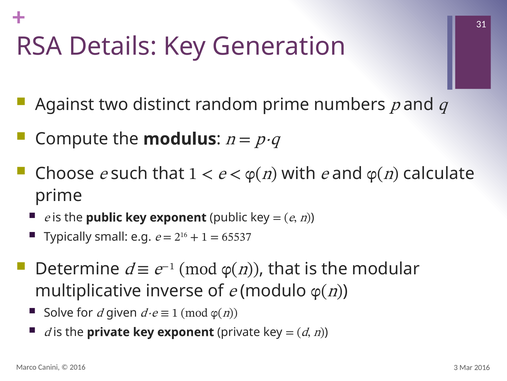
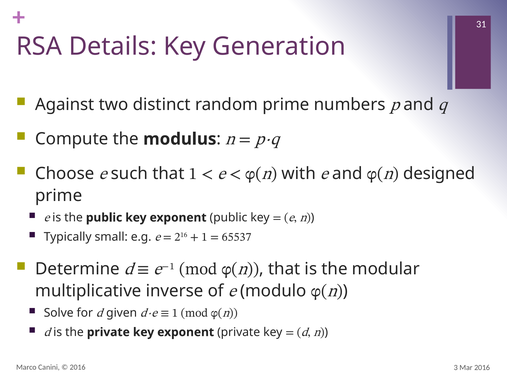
calculate: calculate -> designed
